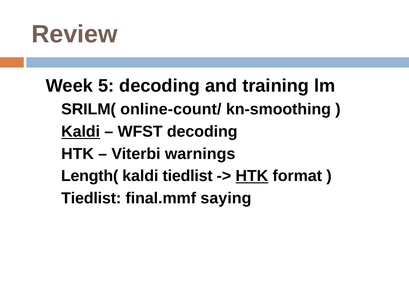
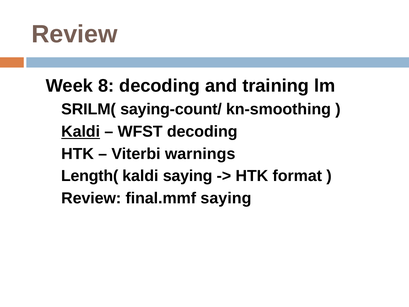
5: 5 -> 8
online-count/: online-count/ -> saying-count/
kaldi tiedlist: tiedlist -> saying
HTK at (252, 176) underline: present -> none
Tiedlist at (91, 198): Tiedlist -> Review
